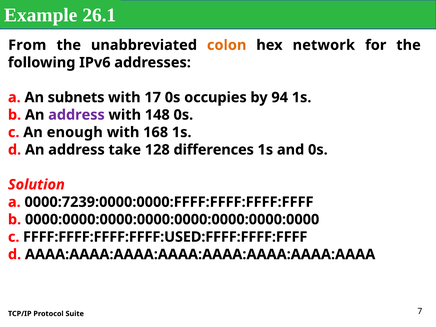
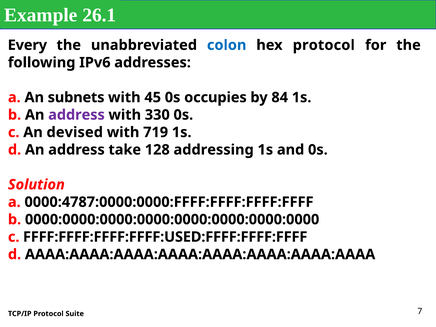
From: From -> Every
colon colour: orange -> blue
hex network: network -> protocol
17: 17 -> 45
94: 94 -> 84
148: 148 -> 330
enough: enough -> devised
168: 168 -> 719
differences: differences -> addressing
0000:7239:0000:0000:FFFF:FFFF:FFFF:FFFF: 0000:7239:0000:0000:FFFF:FFFF:FFFF:FFFF -> 0000:4787:0000:0000:FFFF:FFFF:FFFF:FFFF
